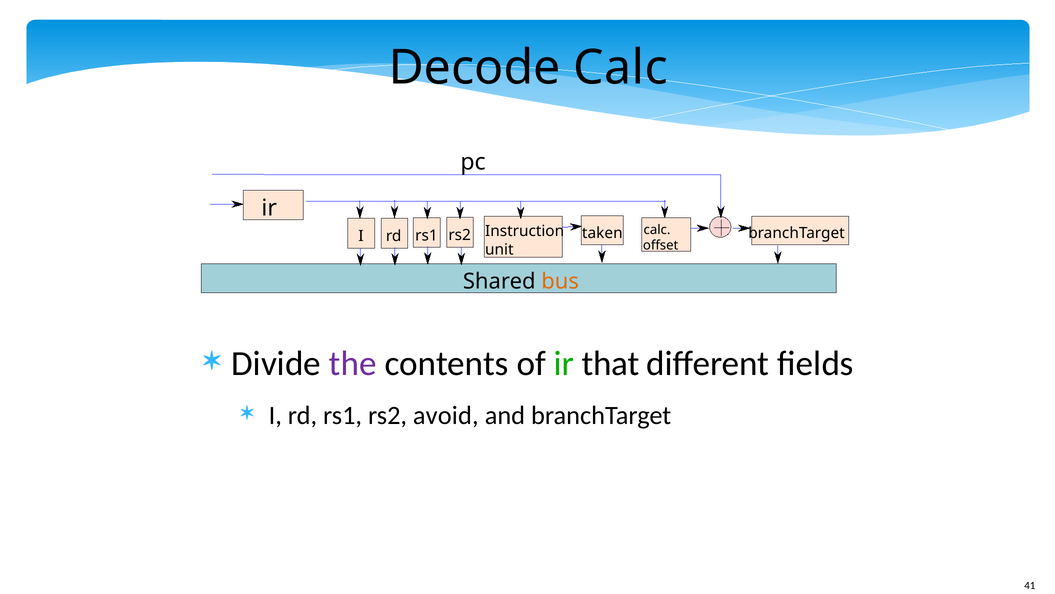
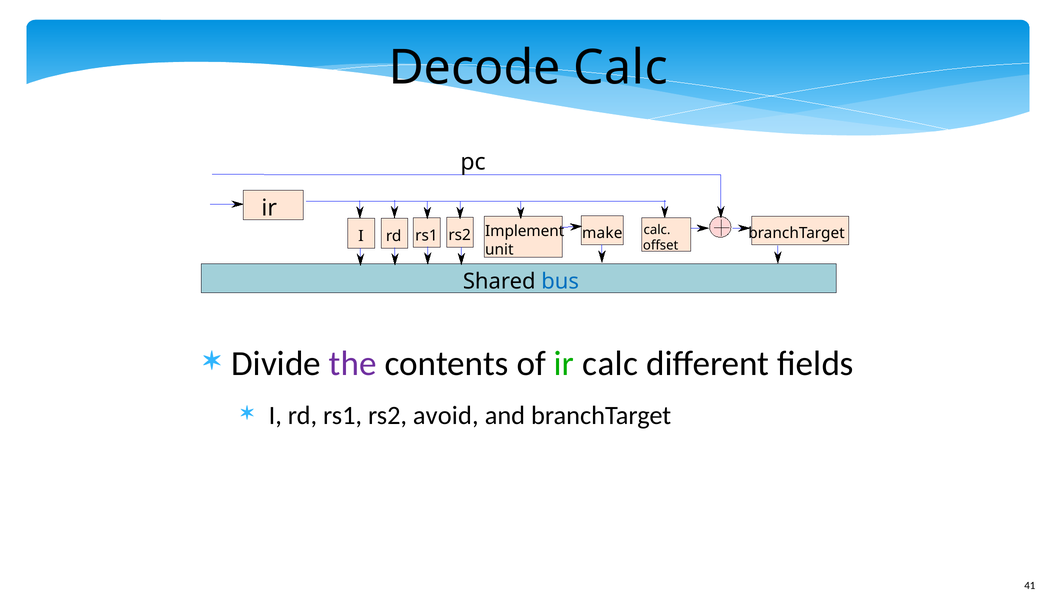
taken: taken -> make
Instruction: Instruction -> Implement
bus colour: orange -> blue
ir that: that -> calc
